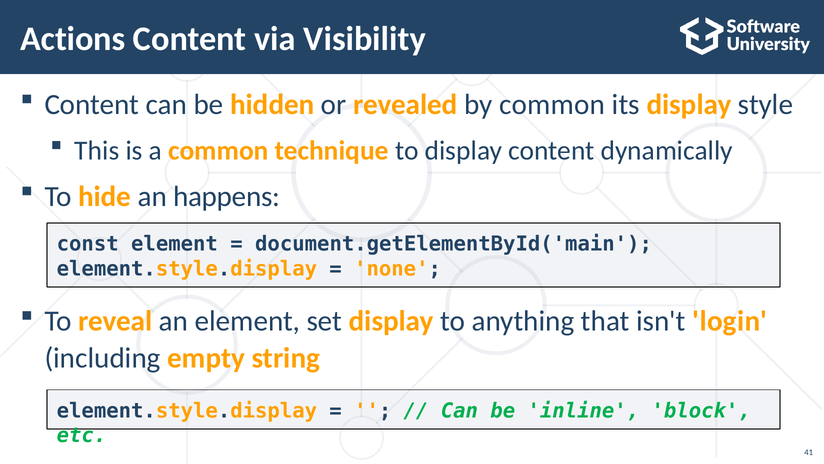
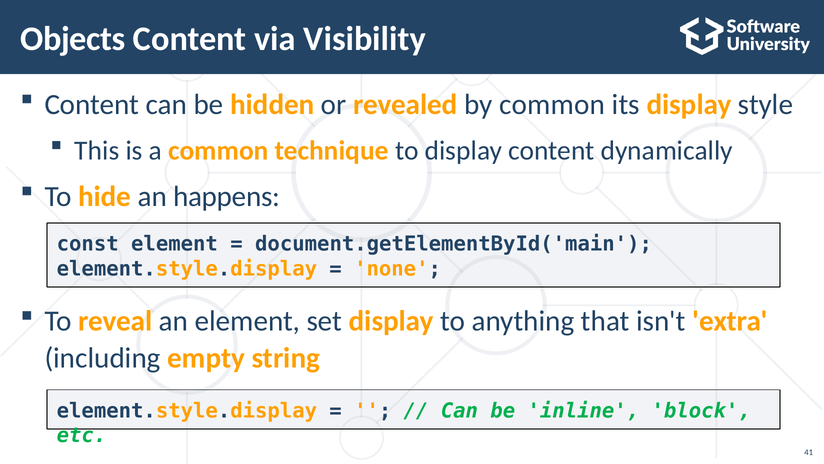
Actions: Actions -> Objects
login: login -> extra
